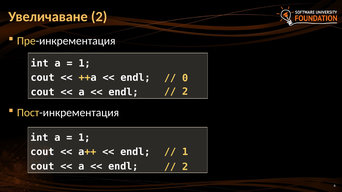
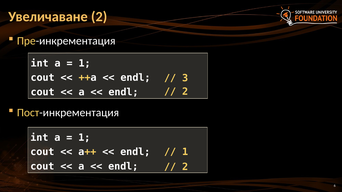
0: 0 -> 3
